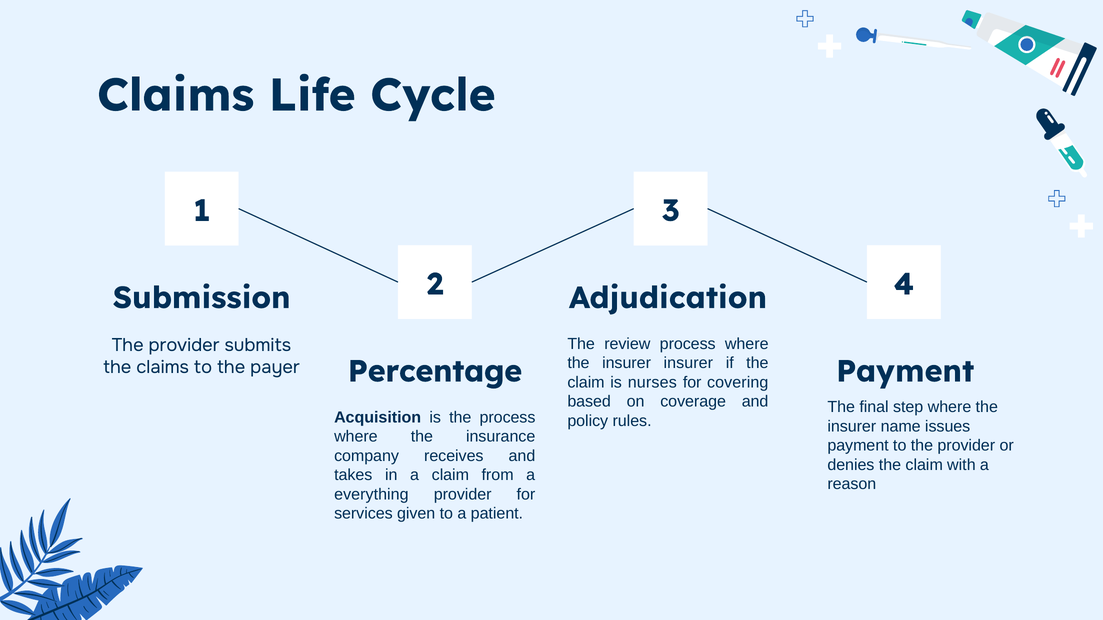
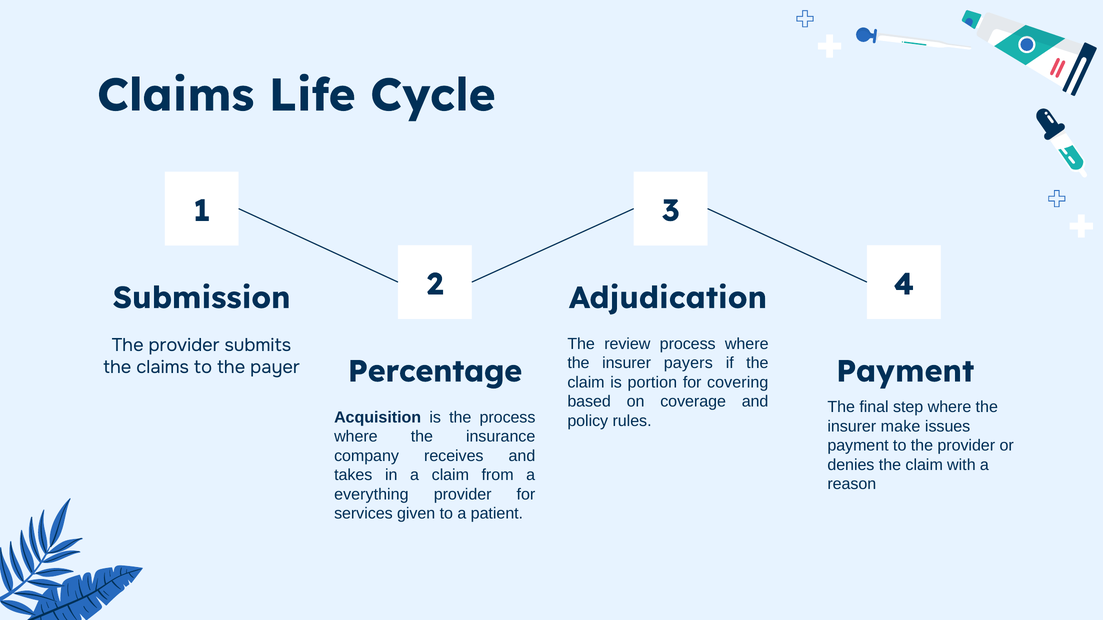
insurer insurer: insurer -> payers
nurses: nurses -> portion
name: name -> make
